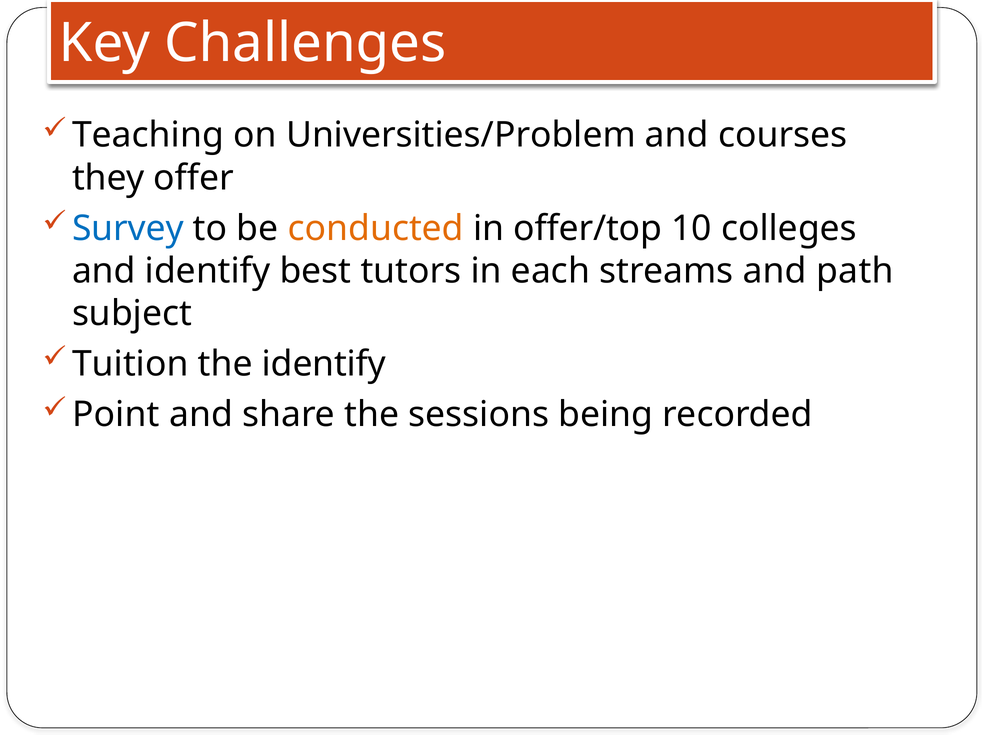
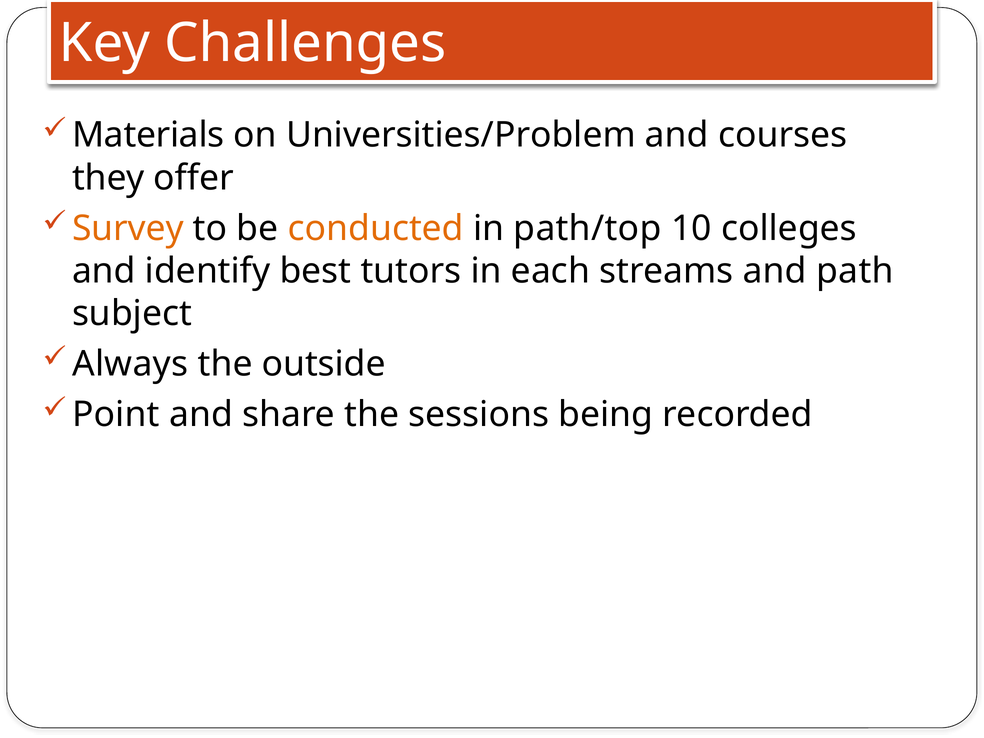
Teaching: Teaching -> Materials
Survey colour: blue -> orange
offer/top: offer/top -> path/top
Tuition: Tuition -> Always
the identify: identify -> outside
